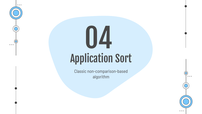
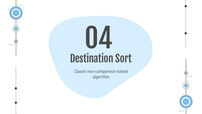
Application: Application -> Destination
